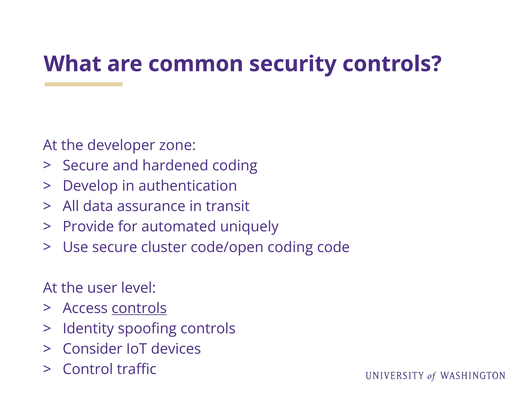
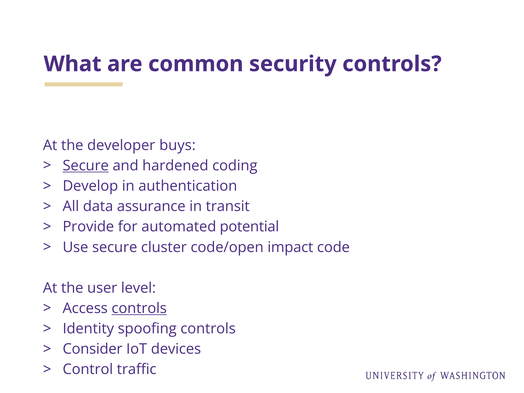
zone: zone -> buys
Secure at (86, 166) underline: none -> present
uniquely: uniquely -> potential
code/open coding: coding -> impact
